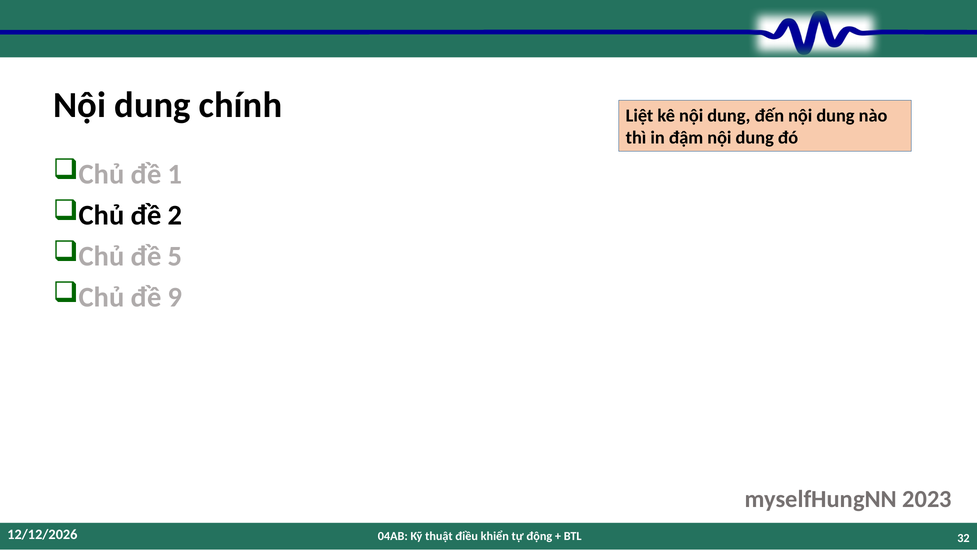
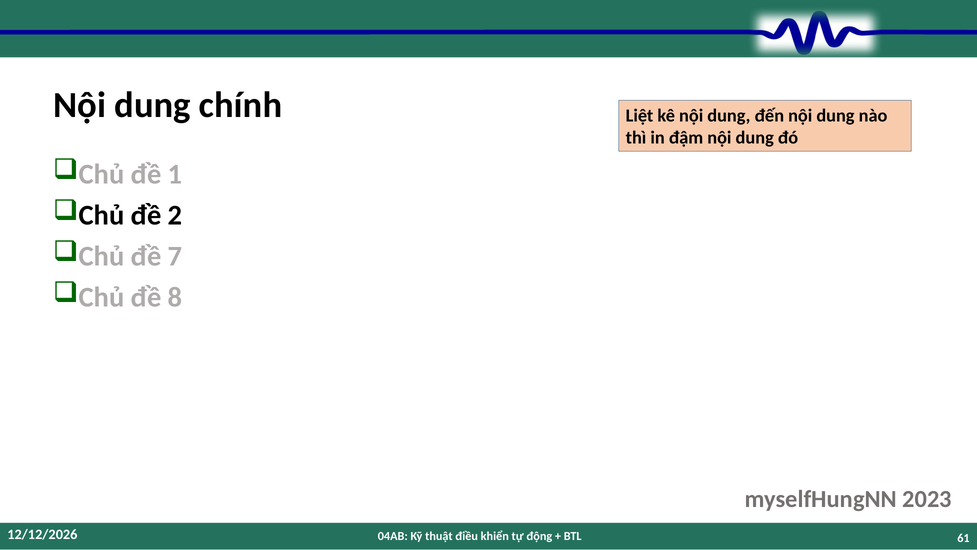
5: 5 -> 7
9: 9 -> 8
32: 32 -> 61
